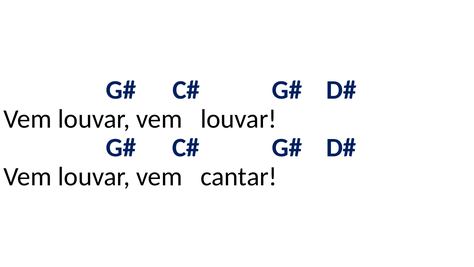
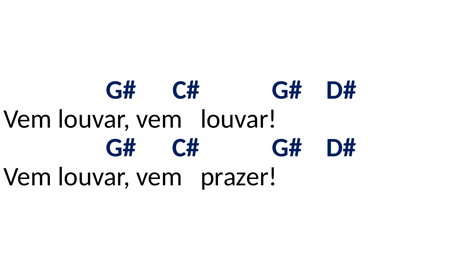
cantar: cantar -> prazer
